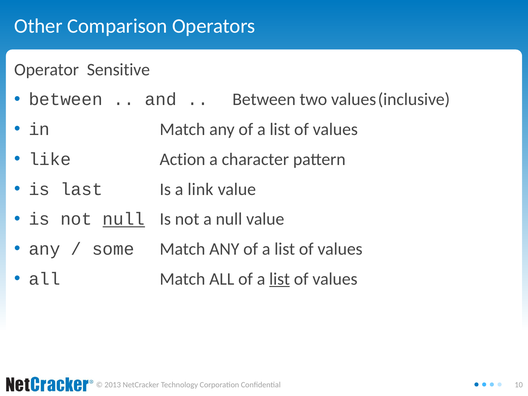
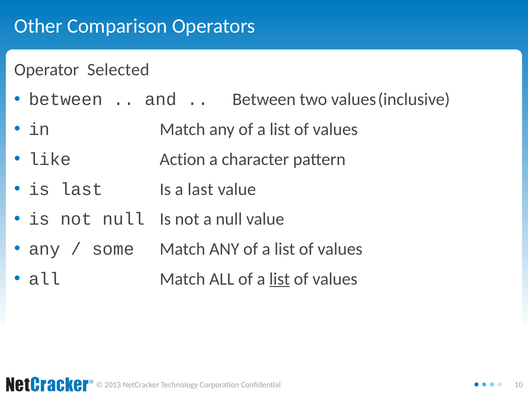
Sensitive: Sensitive -> Selected
a link: link -> last
null at (124, 219) underline: present -> none
